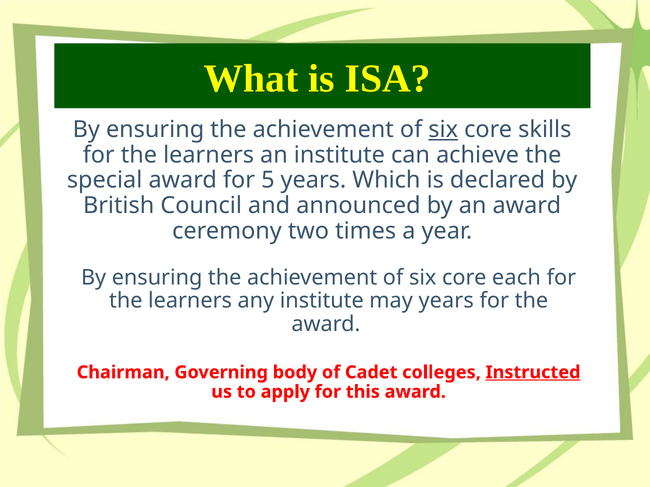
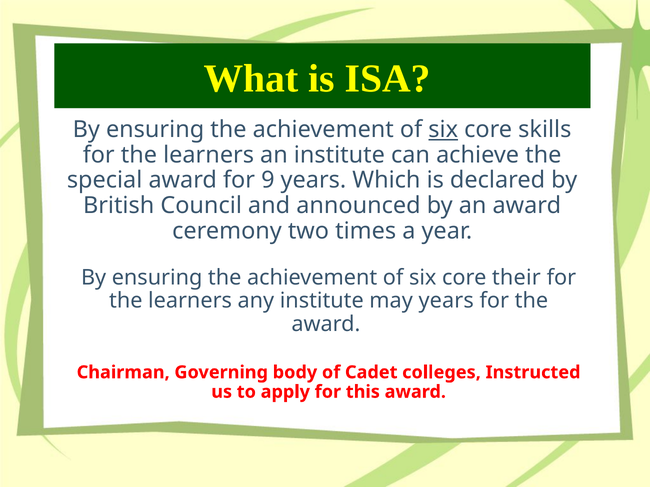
5: 5 -> 9
each: each -> their
Instructed underline: present -> none
